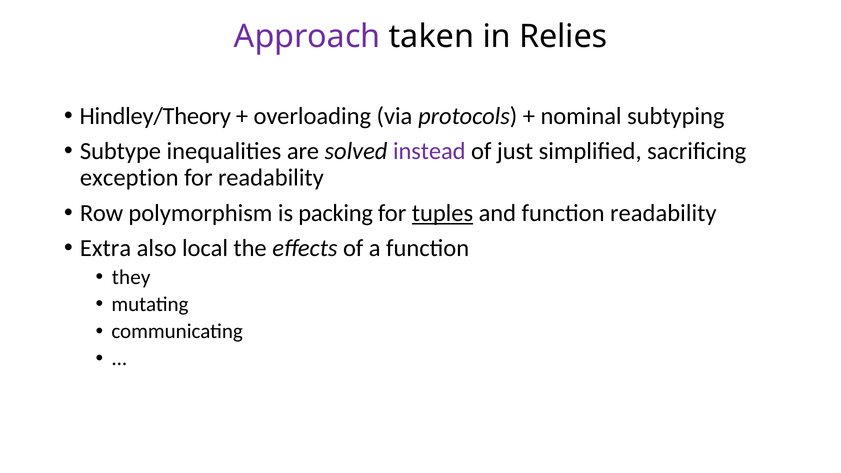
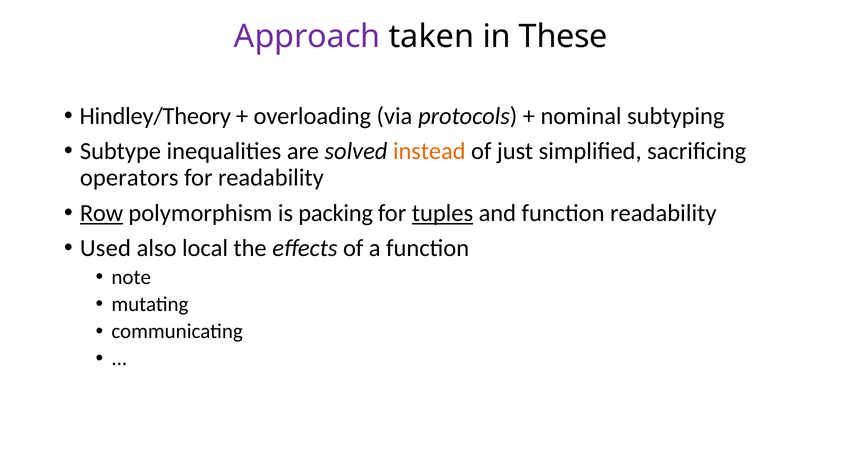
Relies: Relies -> These
instead colour: purple -> orange
exception: exception -> operators
Row underline: none -> present
Extra: Extra -> Used
they: they -> note
